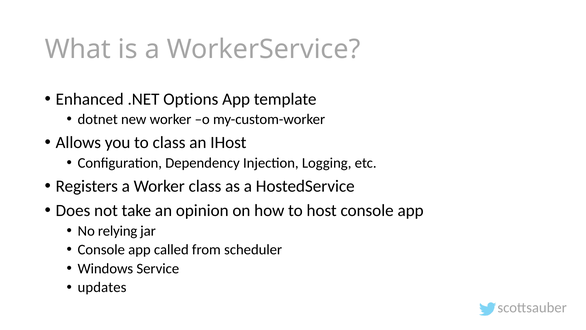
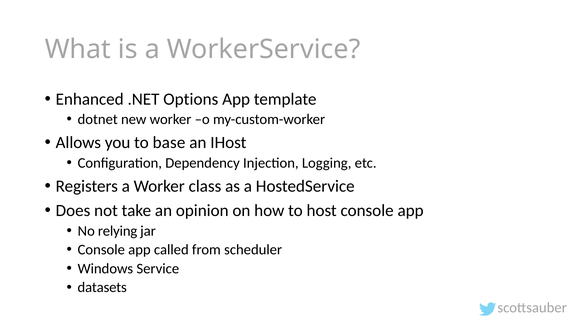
to class: class -> base
updates: updates -> datasets
